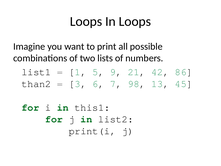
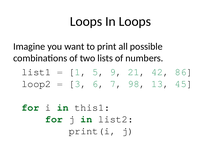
than2: than2 -> loop2
